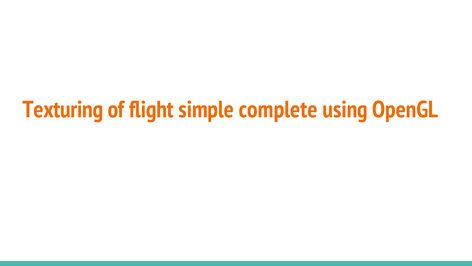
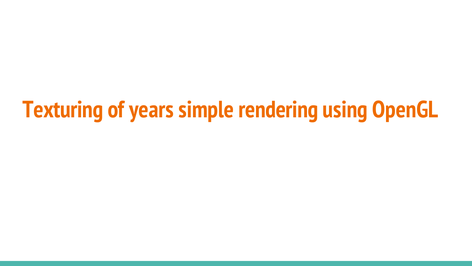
flight: flight -> years
complete: complete -> rendering
